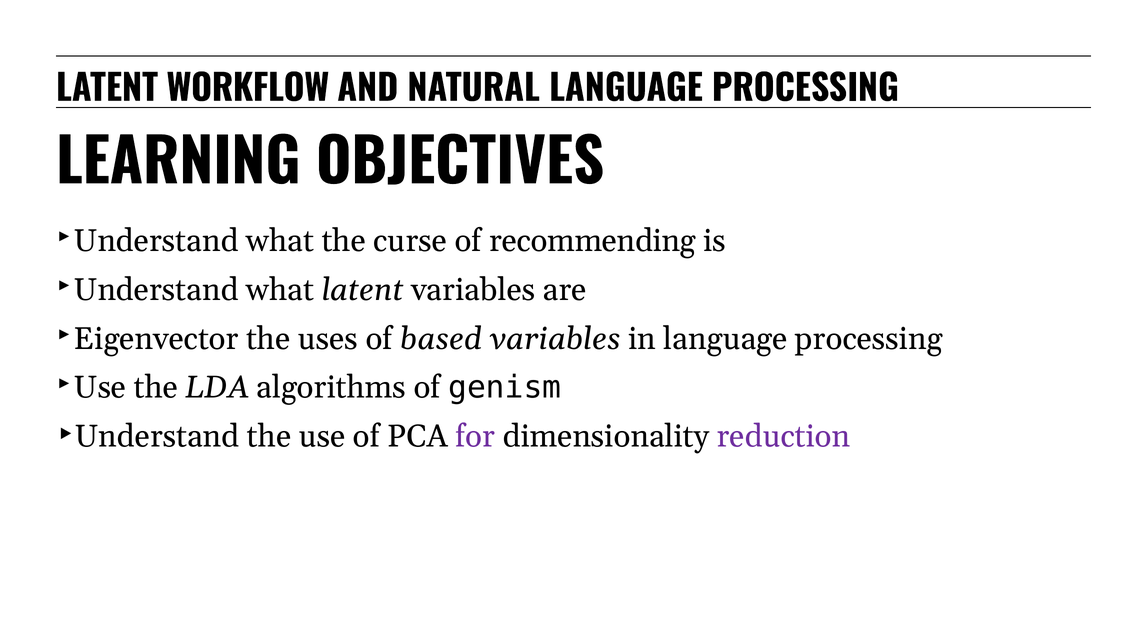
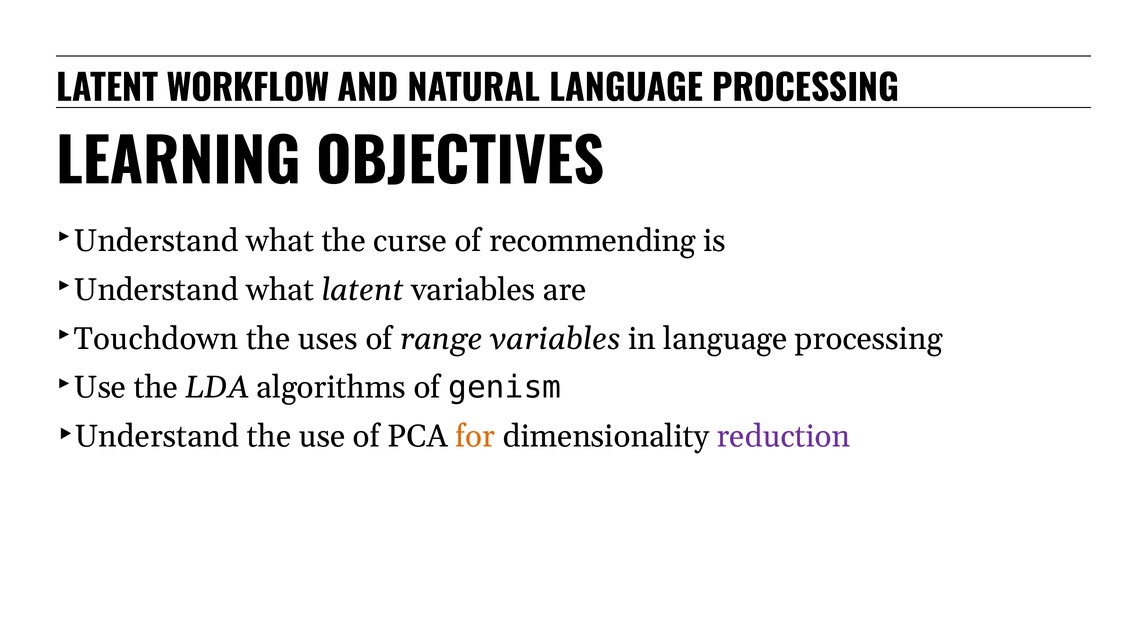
Eigenvector: Eigenvector -> Touchdown
based: based -> range
for colour: purple -> orange
